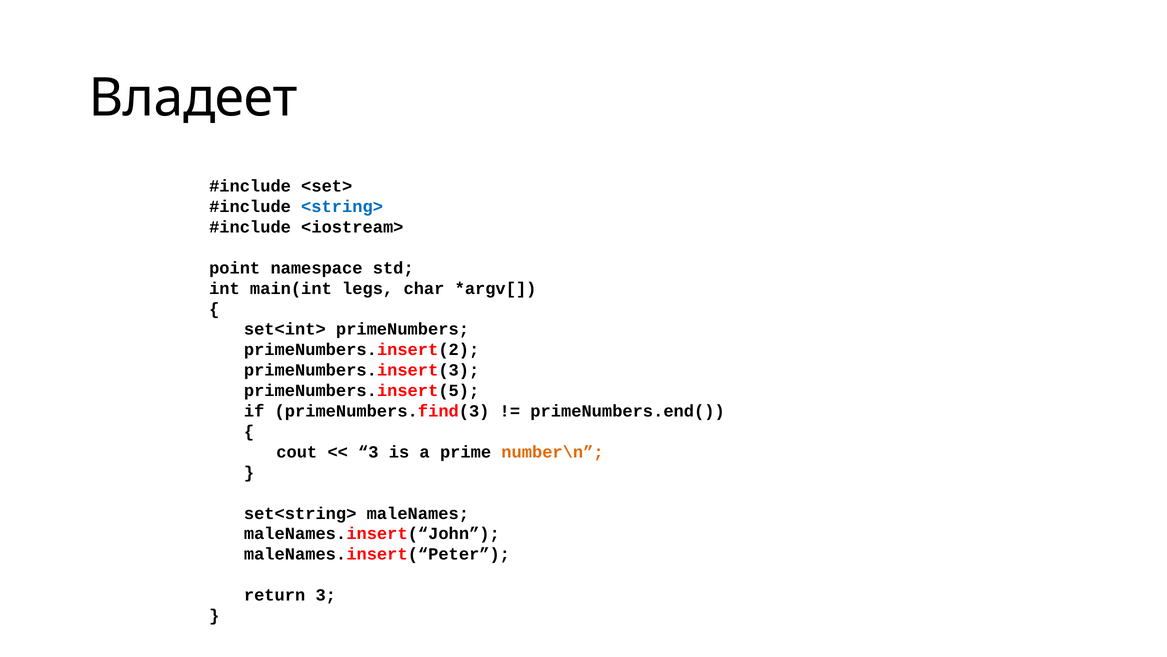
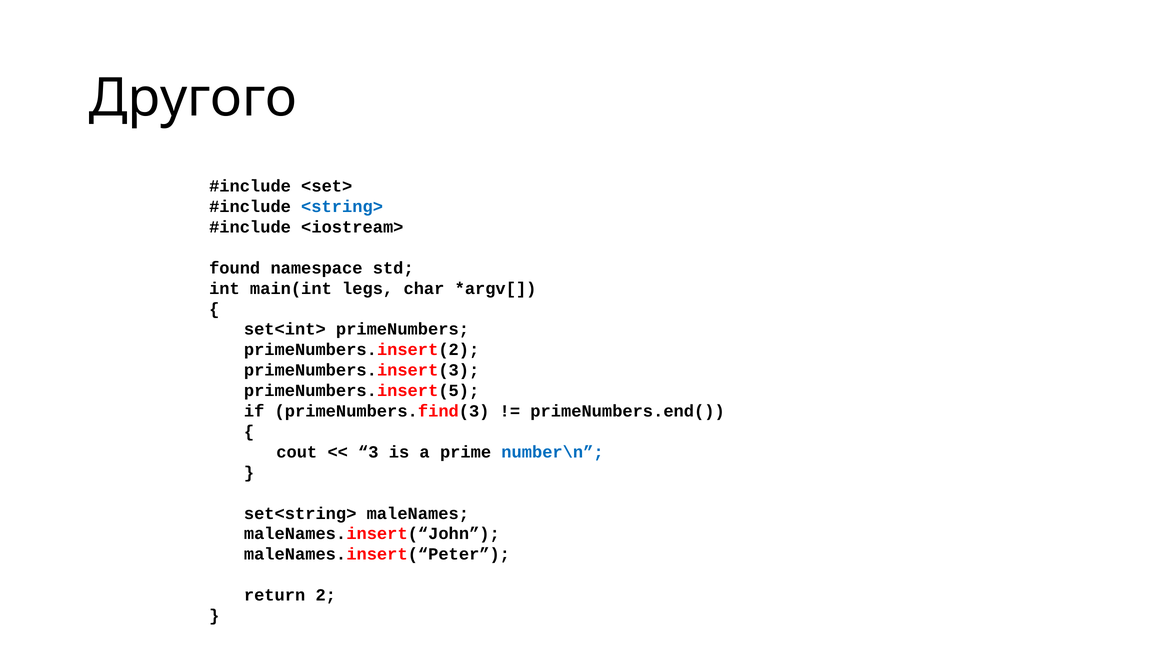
Владеет: Владеет -> Другого
point: point -> found
number\n colour: orange -> blue
return 3: 3 -> 2
